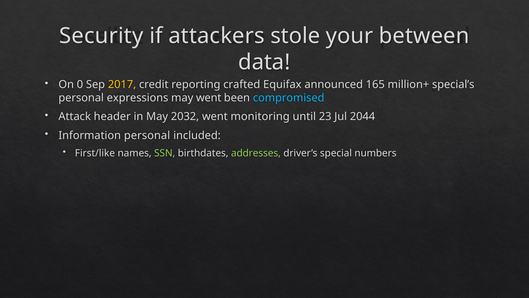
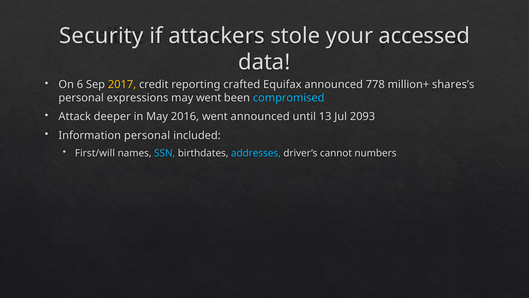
between: between -> accessed
0: 0 -> 6
165: 165 -> 778
special’s: special’s -> shares’s
header: header -> deeper
2032: 2032 -> 2016
went monitoring: monitoring -> announced
23: 23 -> 13
2044: 2044 -> 2093
First/like: First/like -> First/will
SSN colour: light green -> light blue
addresses colour: light green -> light blue
special: special -> cannot
